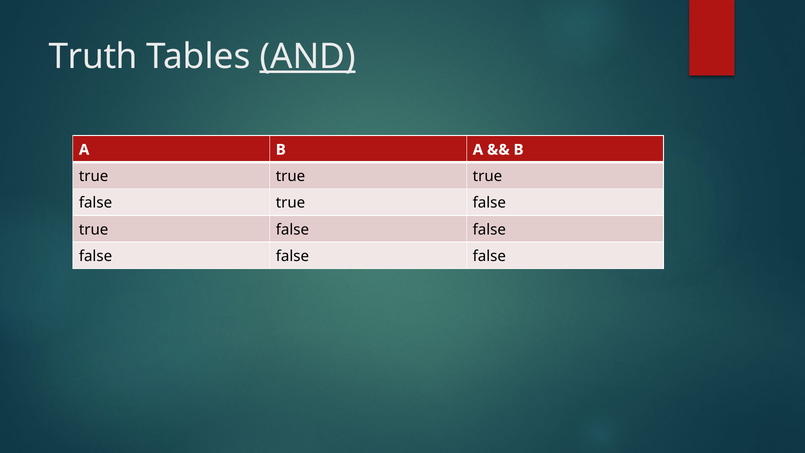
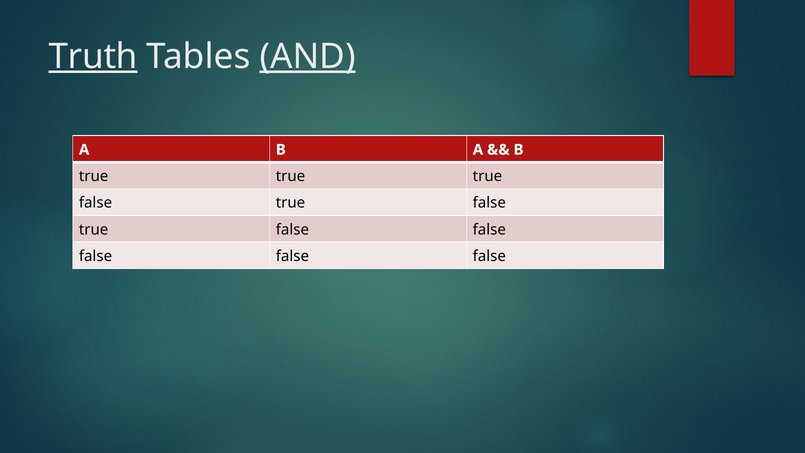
Truth underline: none -> present
